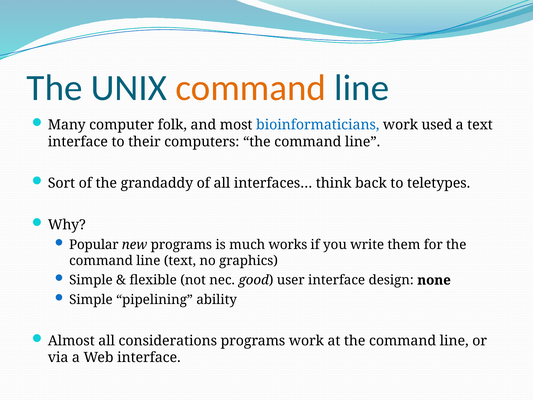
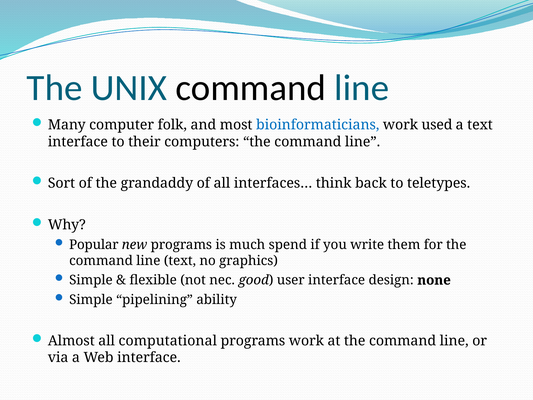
command at (251, 88) colour: orange -> black
works: works -> spend
considerations: considerations -> computational
